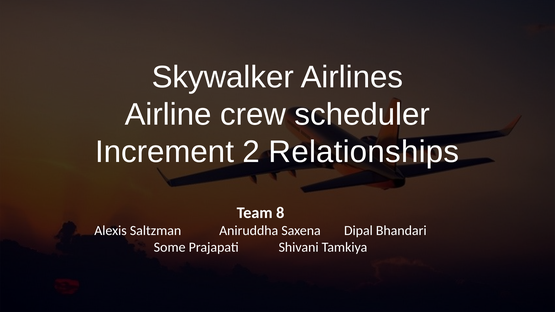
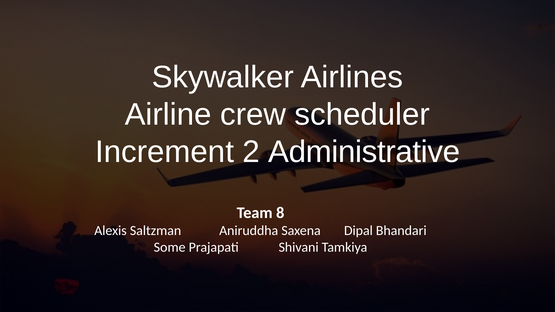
Relationships: Relationships -> Administrative
